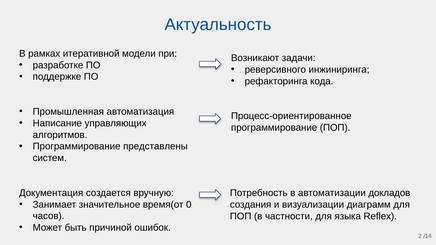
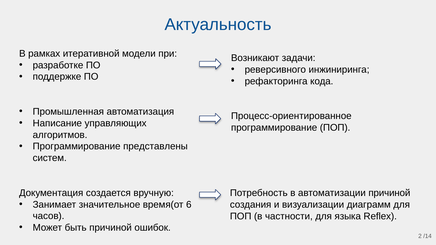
автоматизации докладов: докладов -> причиной
0: 0 -> 6
